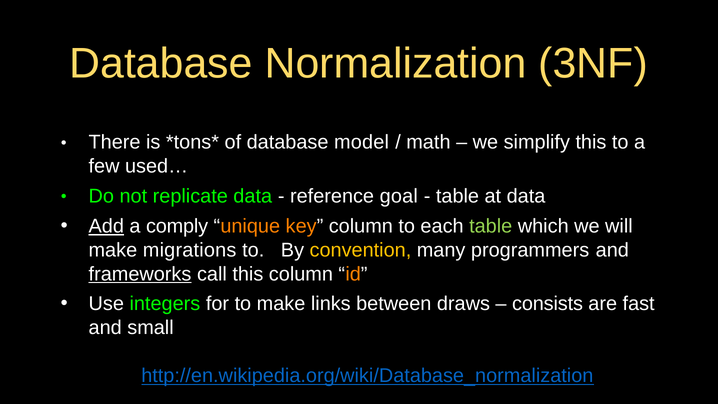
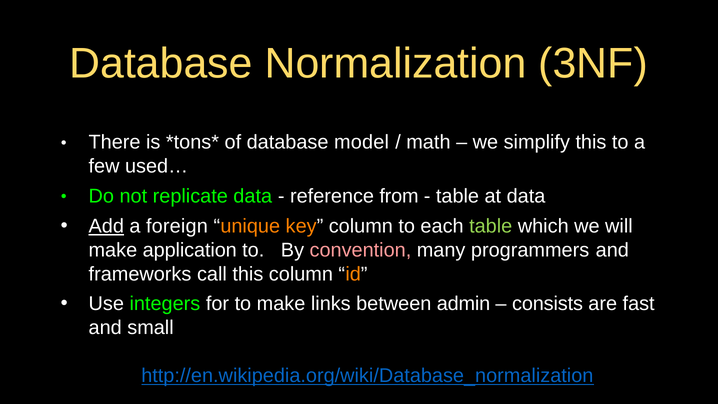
goal: goal -> from
comply: comply -> foreign
migrations: migrations -> application
convention colour: yellow -> pink
frameworks underline: present -> none
draws: draws -> admin
